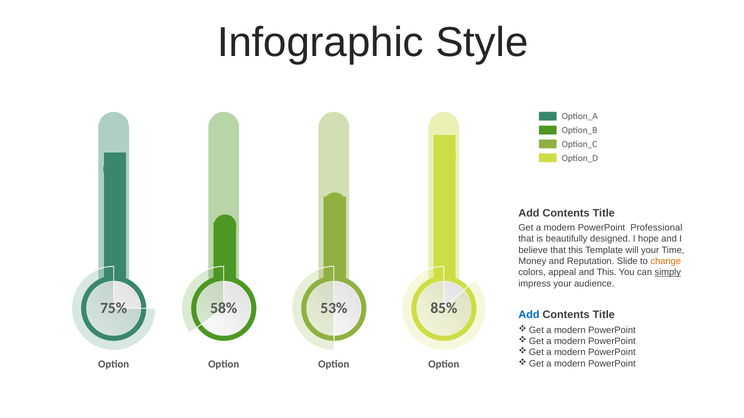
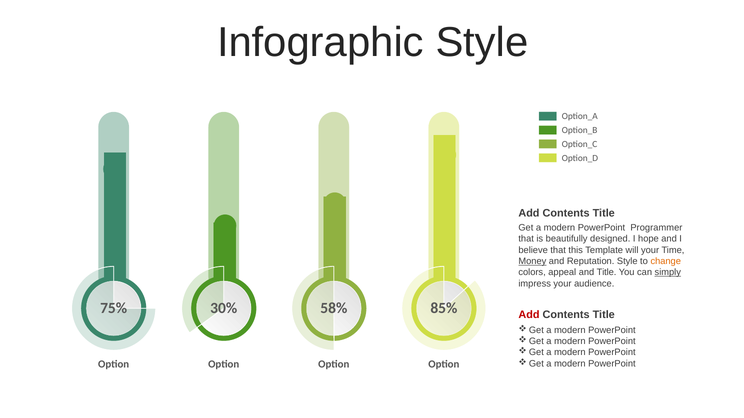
Professional: Professional -> Programmer
Money underline: none -> present
Reputation Slide: Slide -> Style
and This: This -> Title
58%: 58% -> 30%
53%: 53% -> 58%
Add at (529, 315) colour: blue -> red
